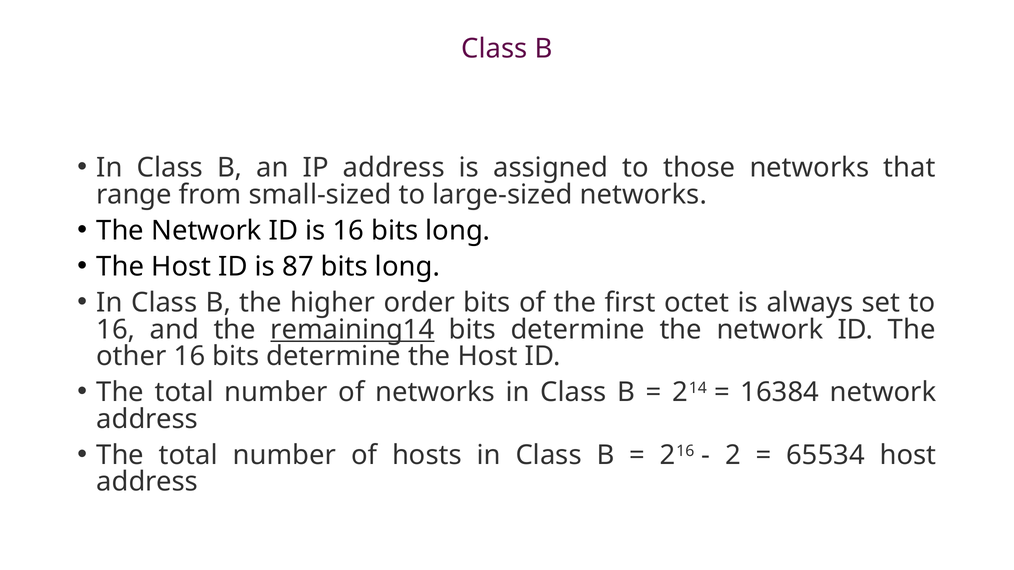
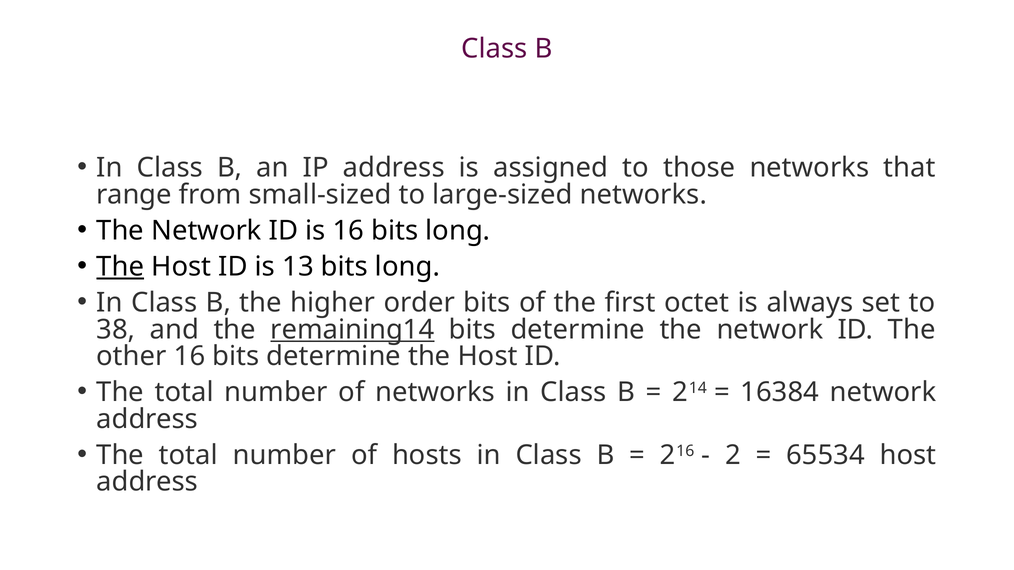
The at (120, 267) underline: none -> present
87: 87 -> 13
16 at (116, 330): 16 -> 38
